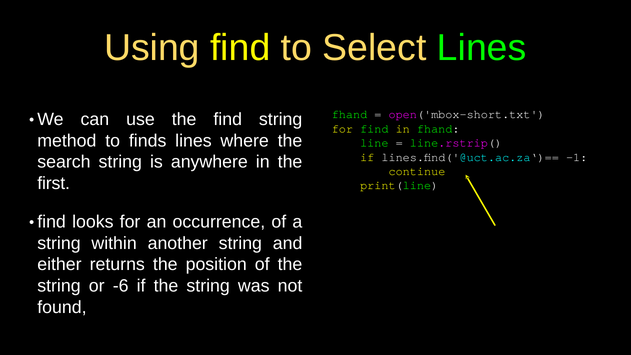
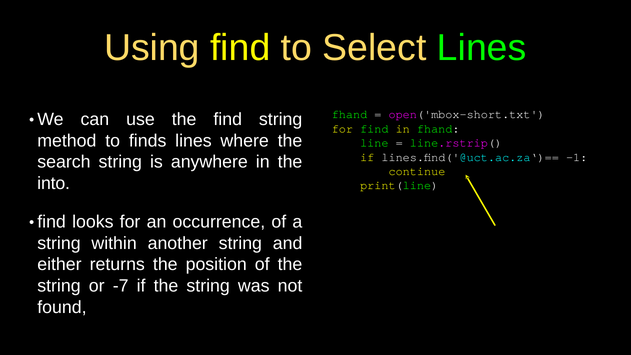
first: first -> into
-6: -6 -> -7
